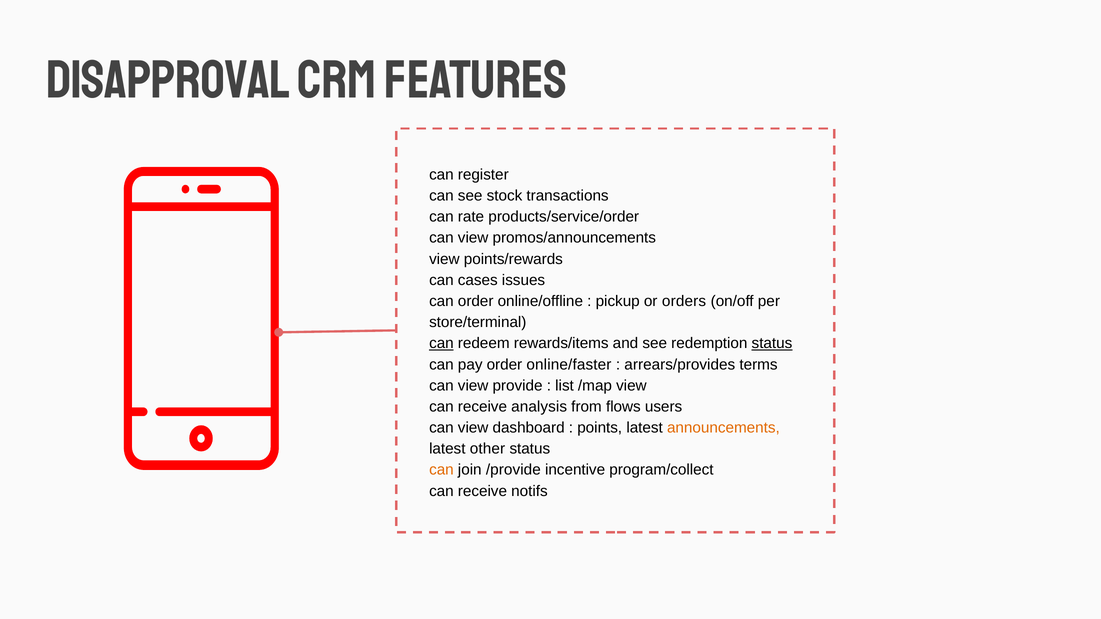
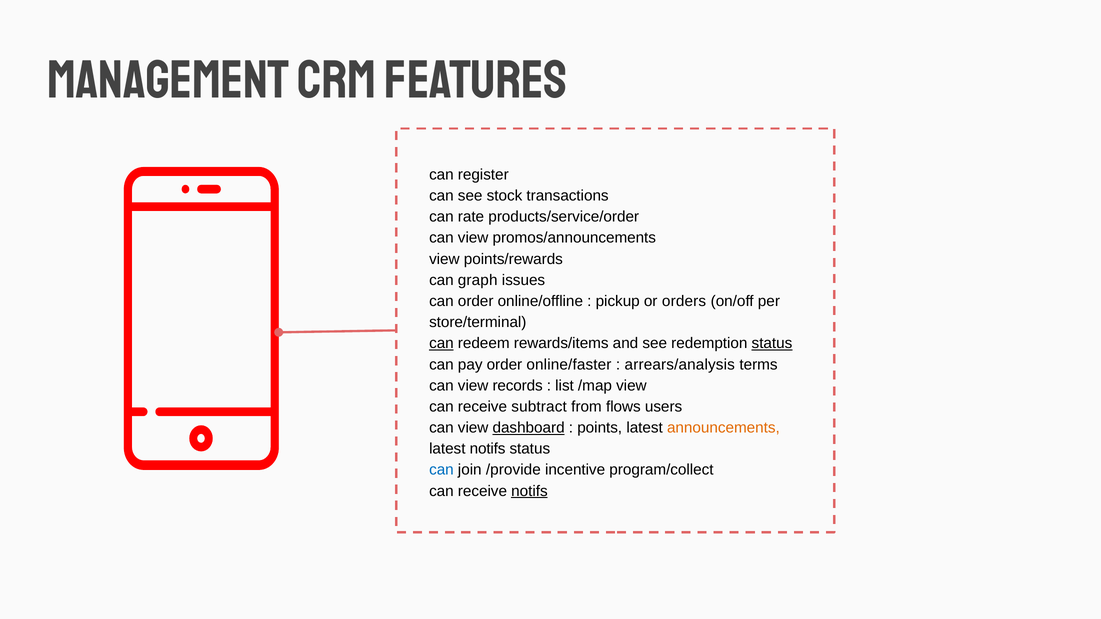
Disapproval: Disapproval -> Management
cases: cases -> graph
arrears/provides: arrears/provides -> arrears/analysis
provide: provide -> records
analysis: analysis -> subtract
dashboard underline: none -> present
latest other: other -> notifs
can at (441, 470) colour: orange -> blue
notifs at (529, 491) underline: none -> present
